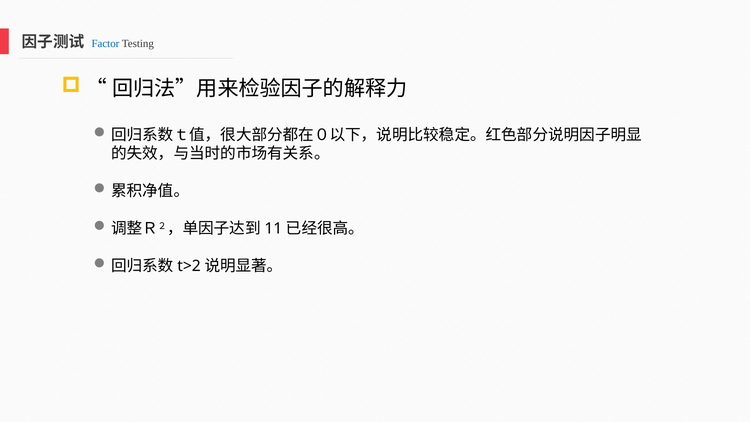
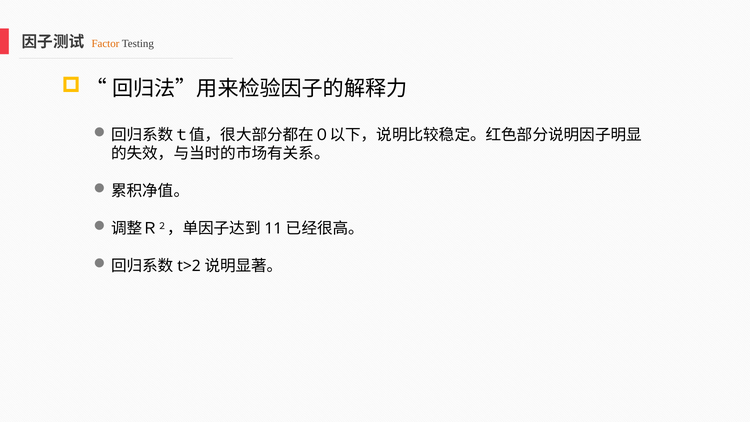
Factor colour: blue -> orange
